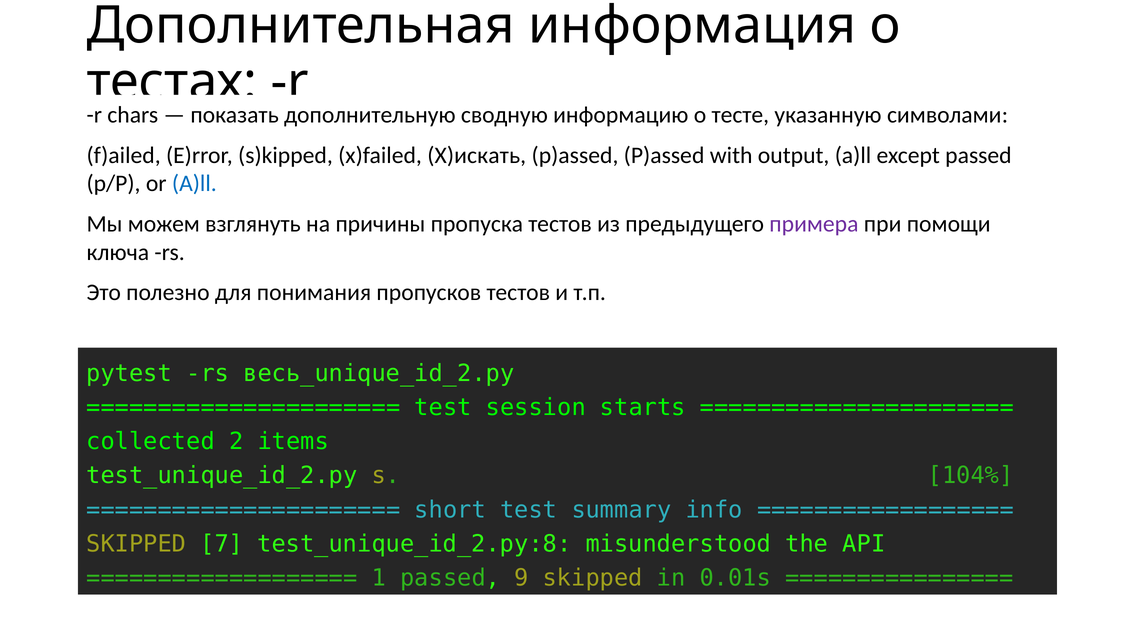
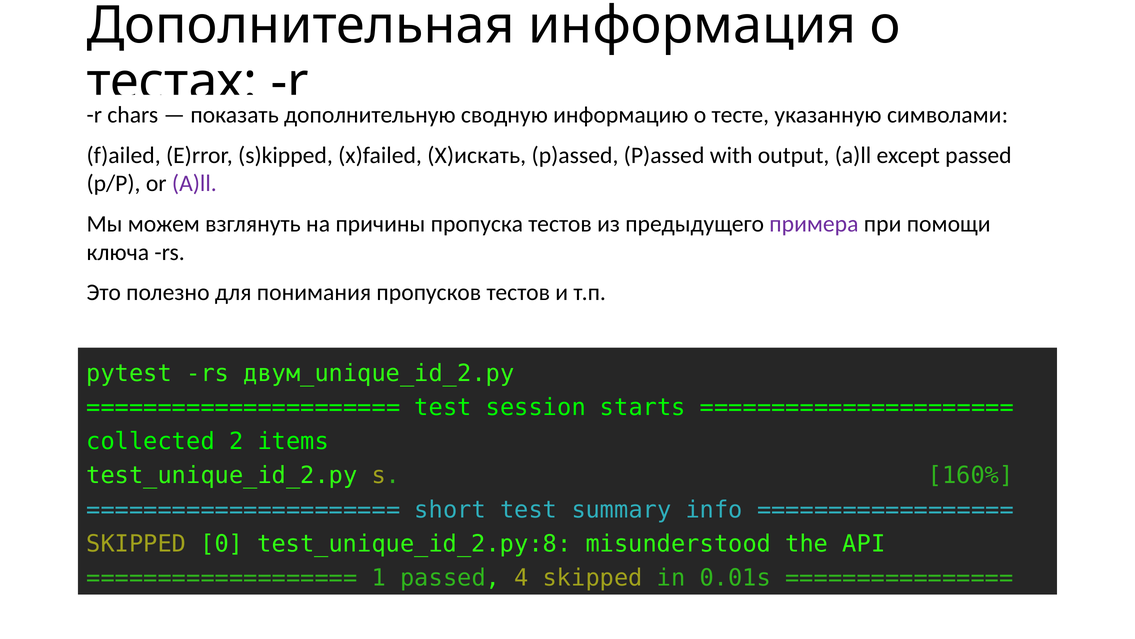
A)ll at (194, 183) colour: blue -> purple
весь_unique_id_2.py: весь_unique_id_2.py -> двум_unique_id_2.py
104%: 104% -> 160%
7: 7 -> 0
9: 9 -> 4
